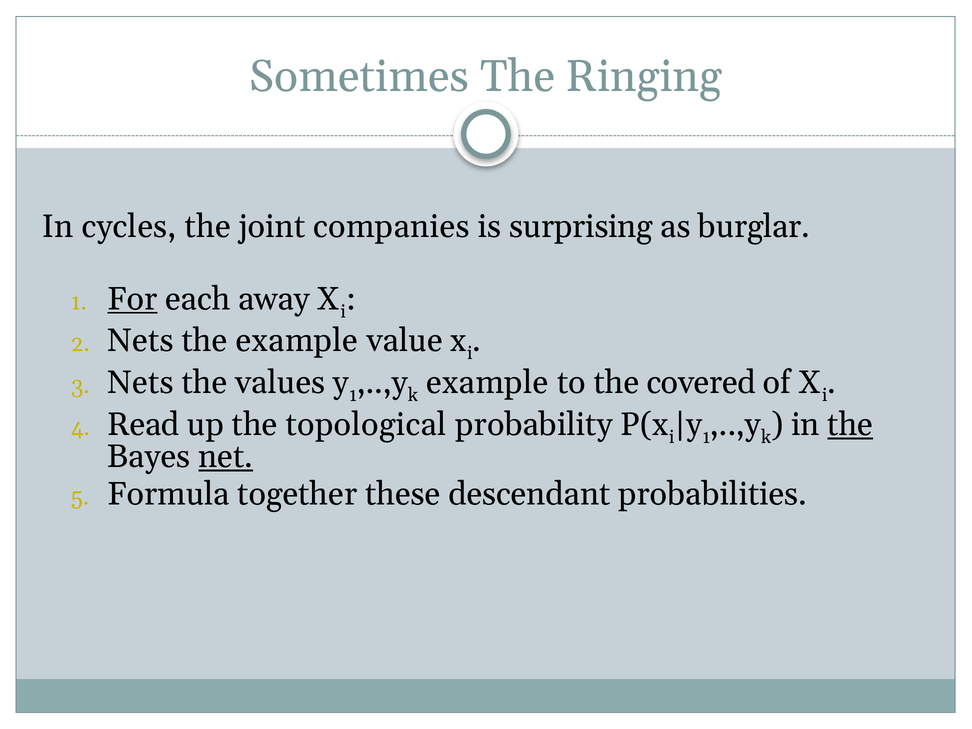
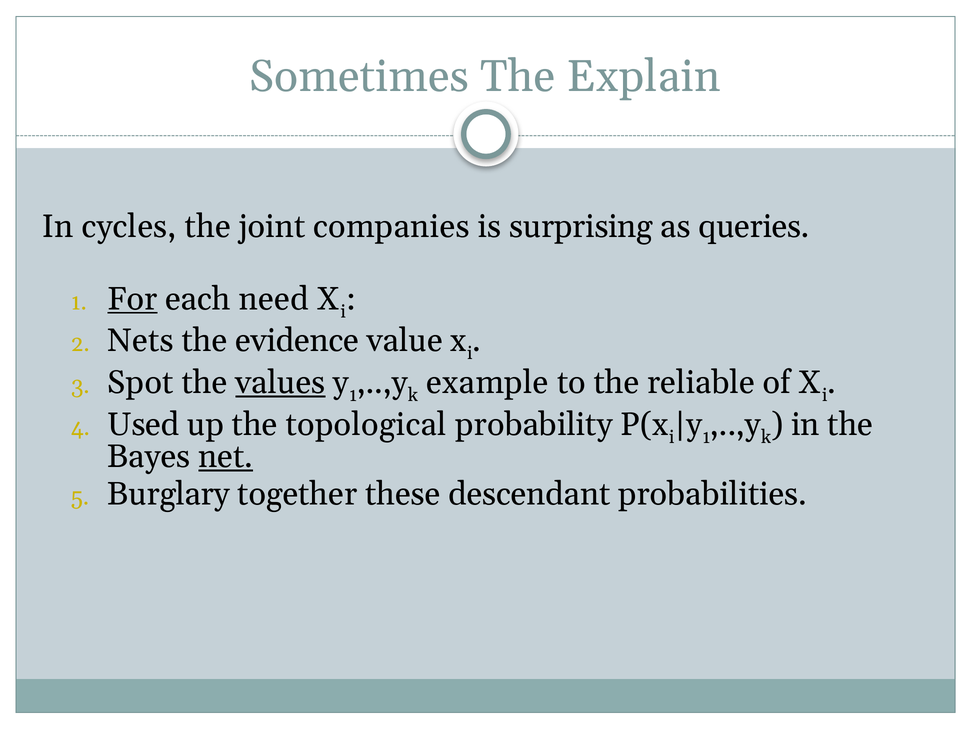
Ringing: Ringing -> Explain
burglar: burglar -> queries
away: away -> need
the example: example -> evidence
Nets at (141, 383): Nets -> Spot
values underline: none -> present
covered: covered -> reliable
Read: Read -> Used
the at (850, 424) underline: present -> none
Formula: Formula -> Burglary
